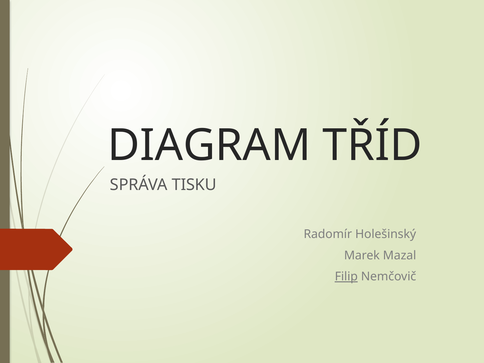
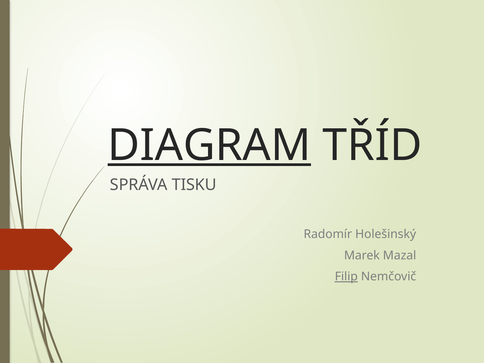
DIAGRAM underline: none -> present
